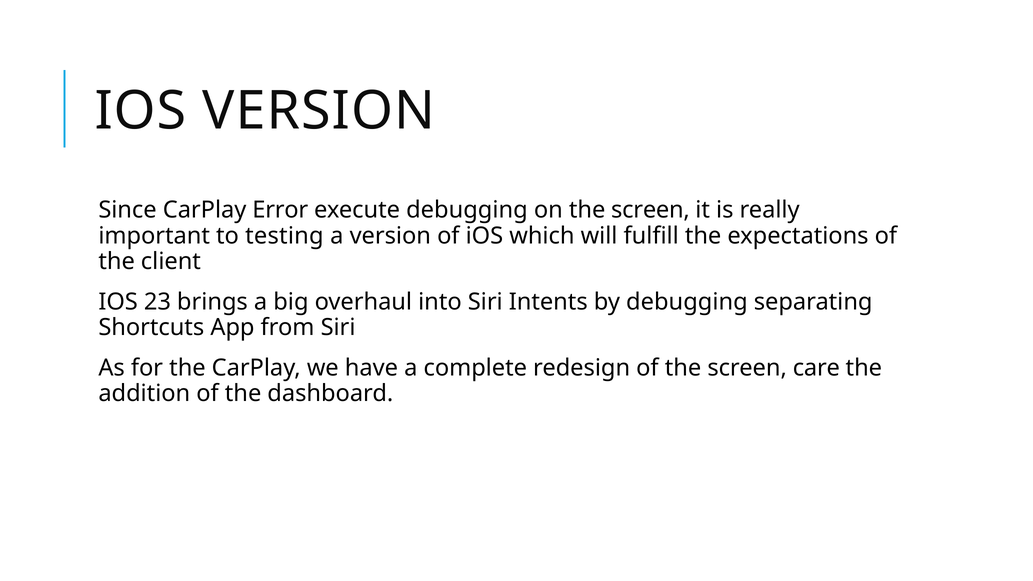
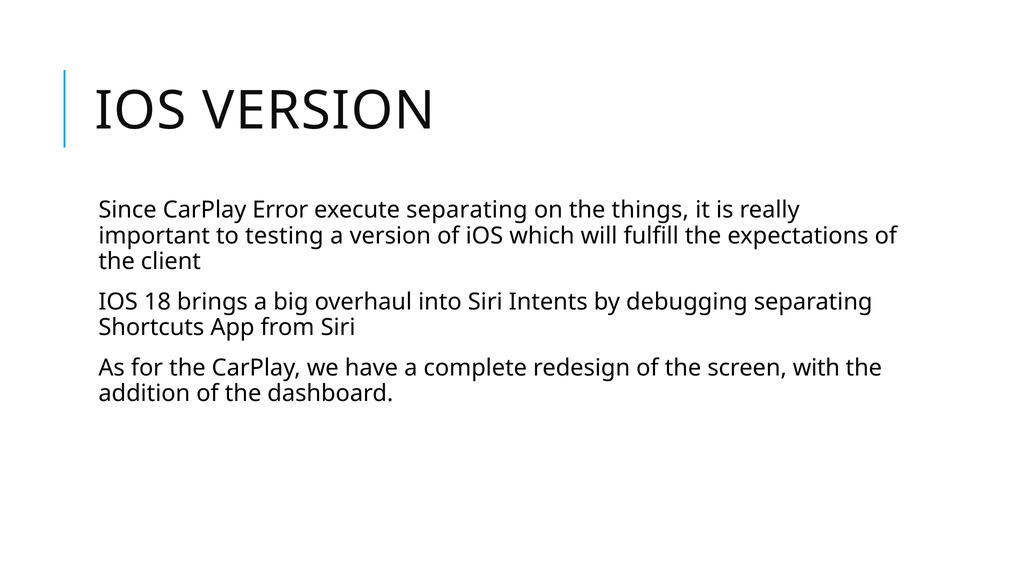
execute debugging: debugging -> separating
on the screen: screen -> things
23: 23 -> 18
care: care -> with
